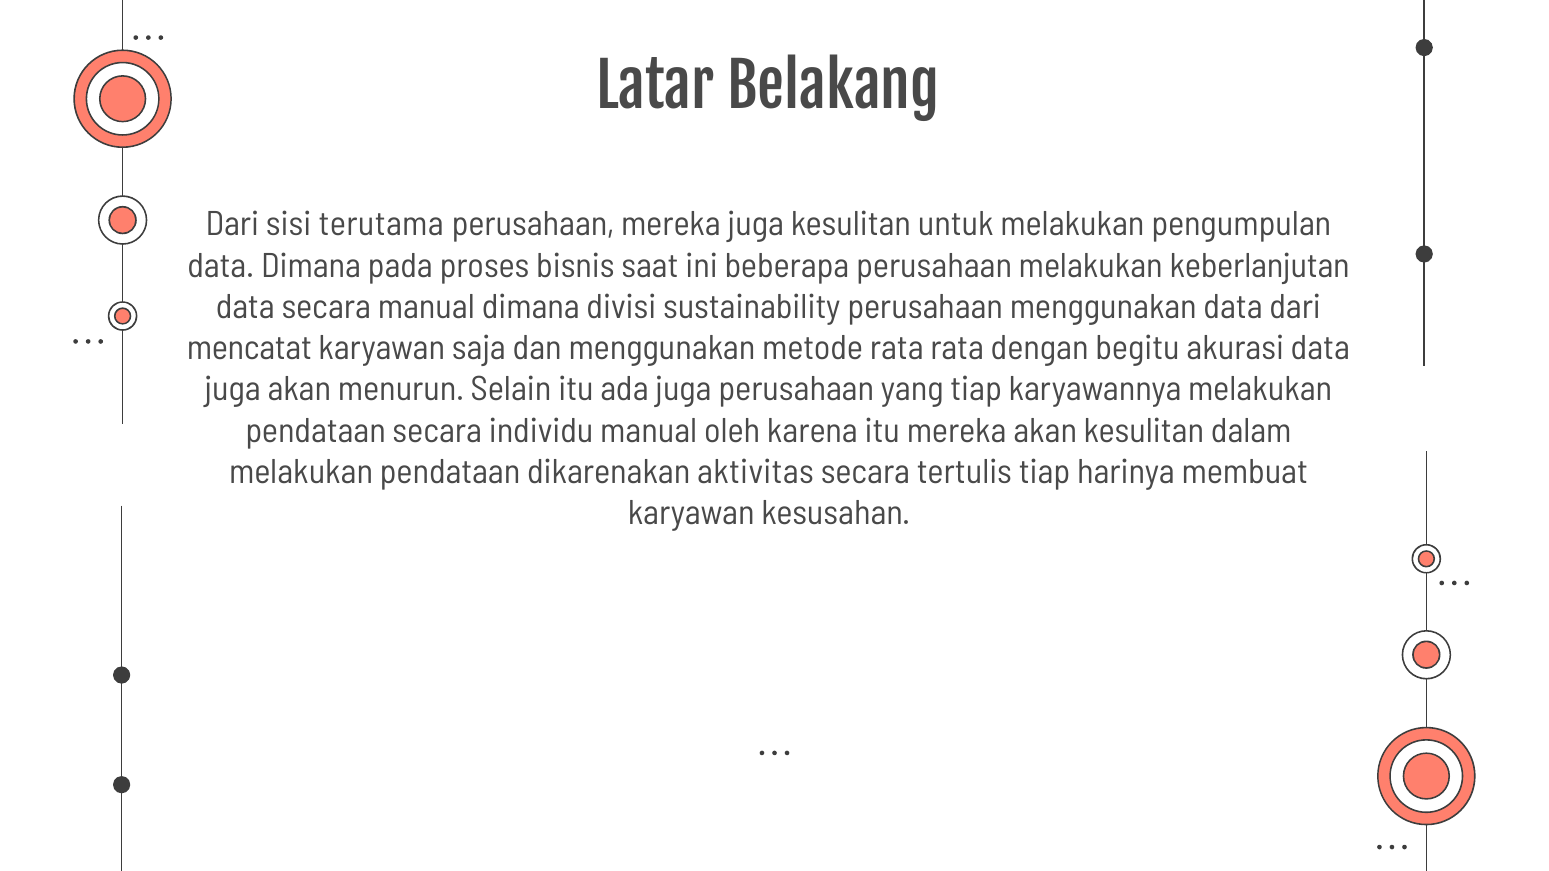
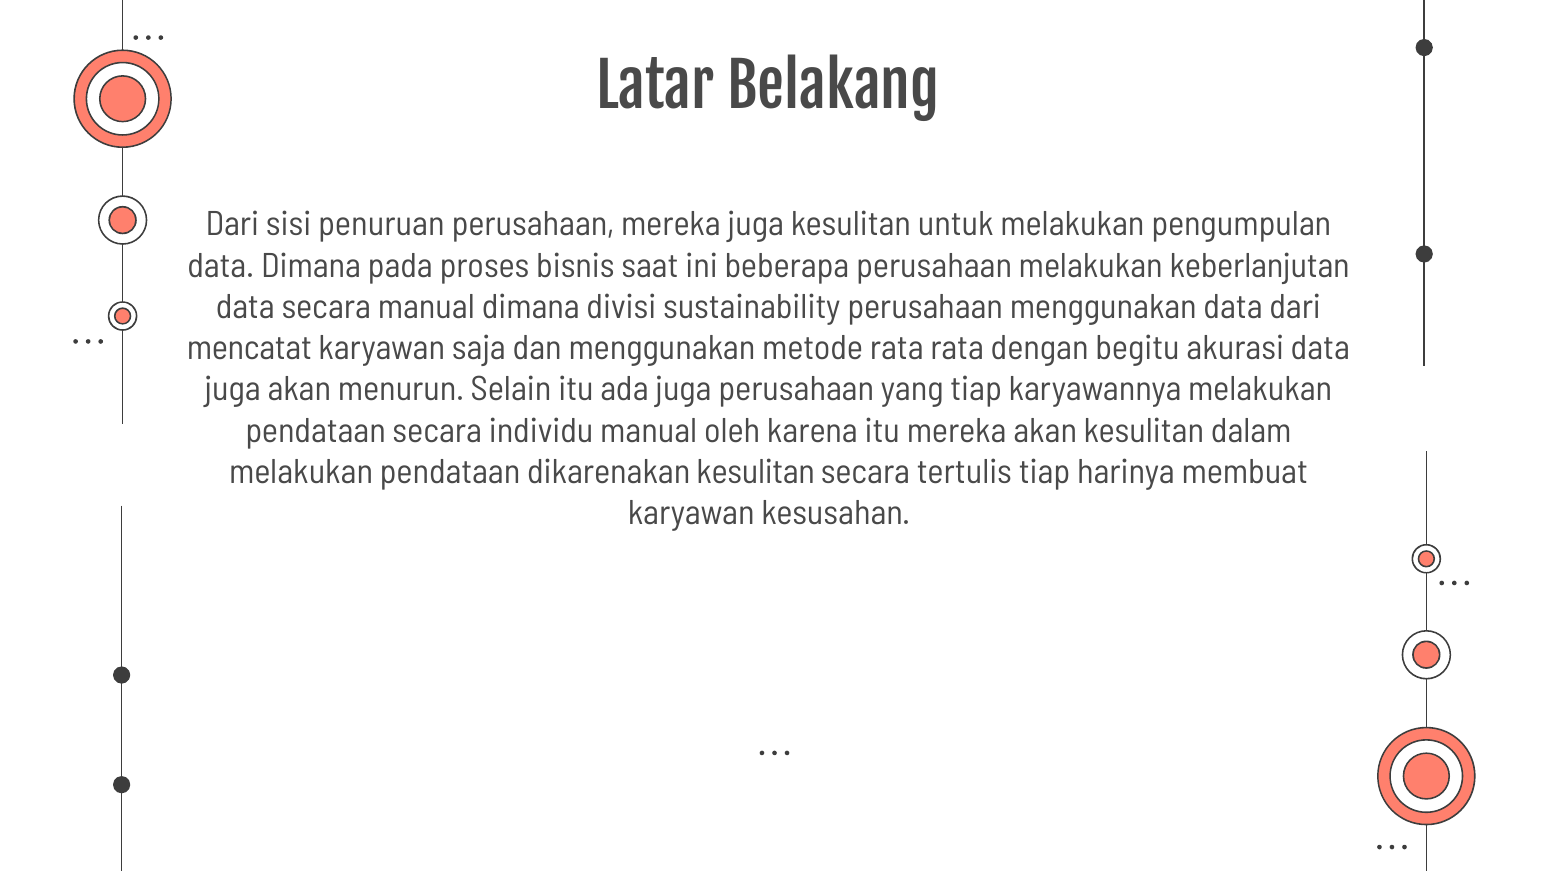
terutama: terutama -> penuruan
dikarenakan aktivitas: aktivitas -> kesulitan
